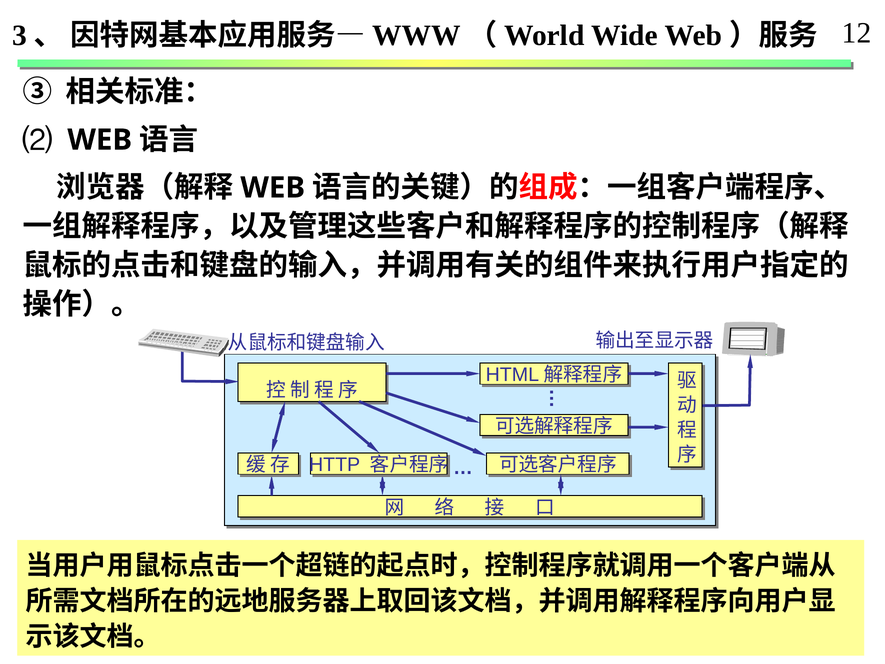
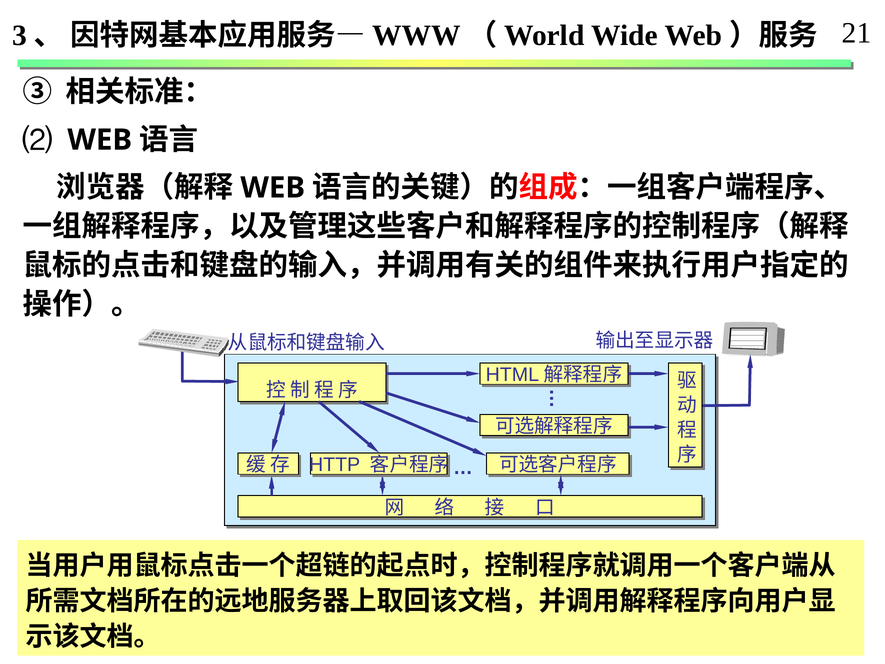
12: 12 -> 21
